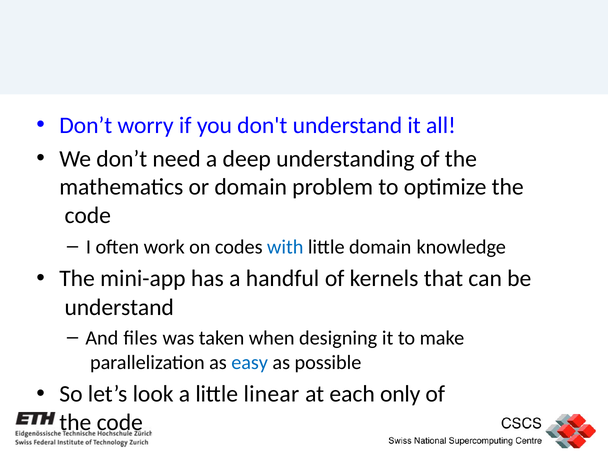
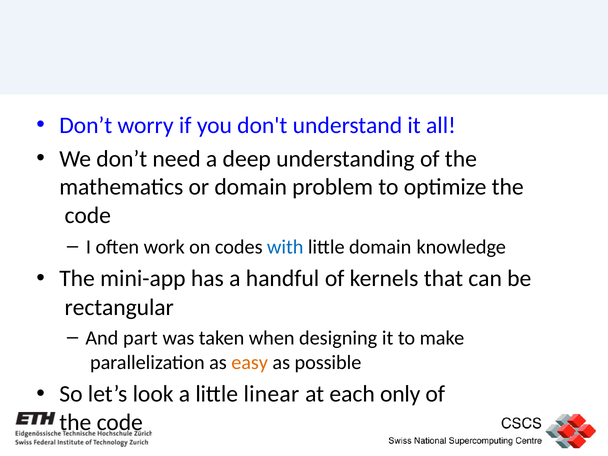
understand at (119, 308): understand -> rectangular
ﬁles: ﬁles -> part
easy colour: blue -> orange
